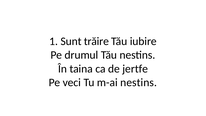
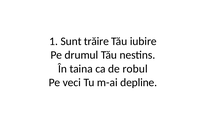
jertfe: jertfe -> robul
m-ai nestins: nestins -> depline
